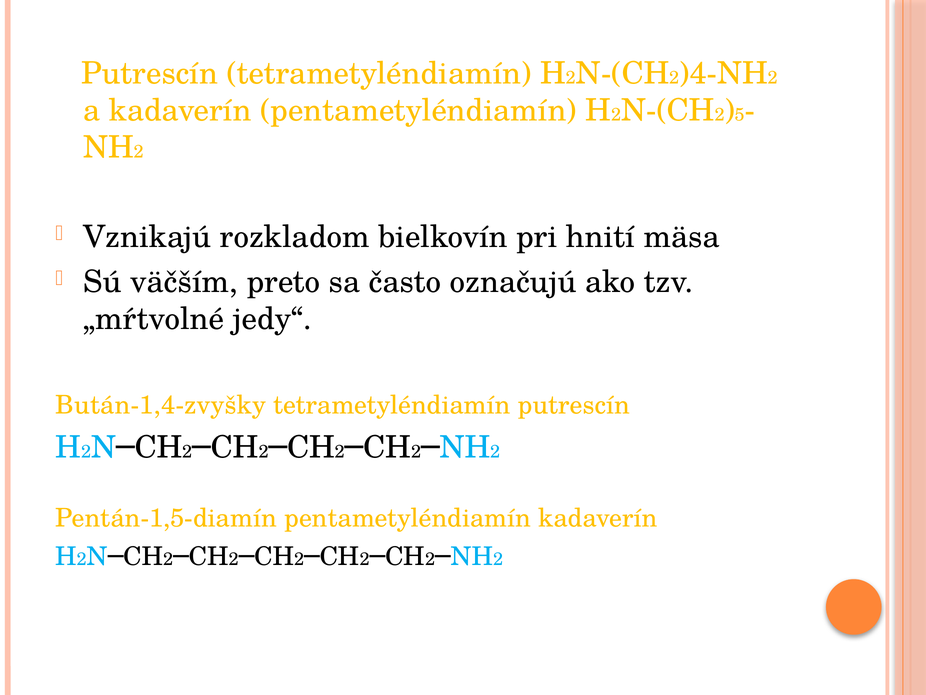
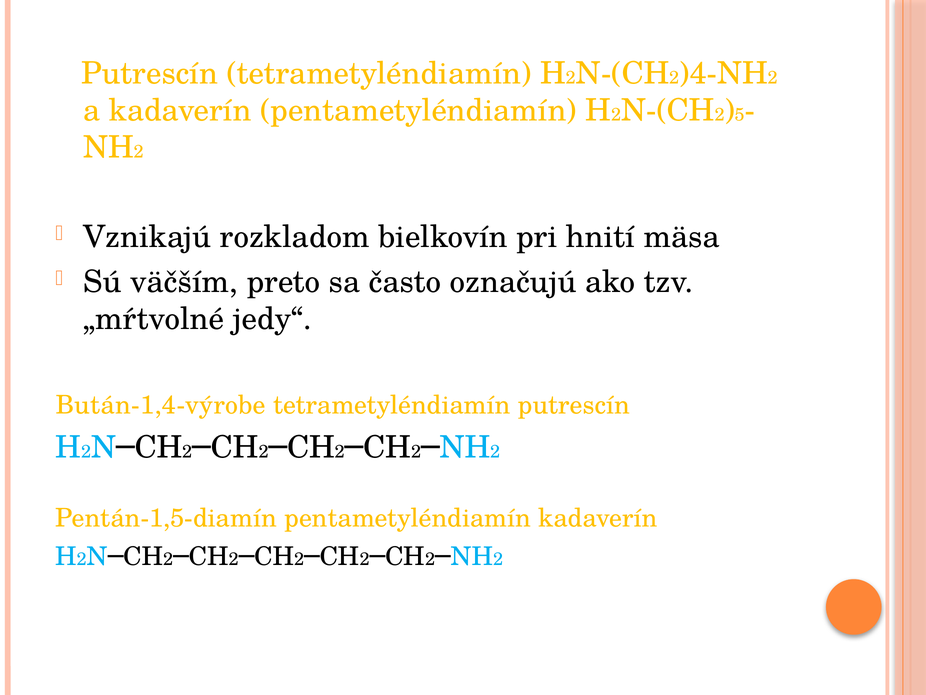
Bután-1,4-zvyšky: Bután-1,4-zvyšky -> Bután-1,4-výrobe
